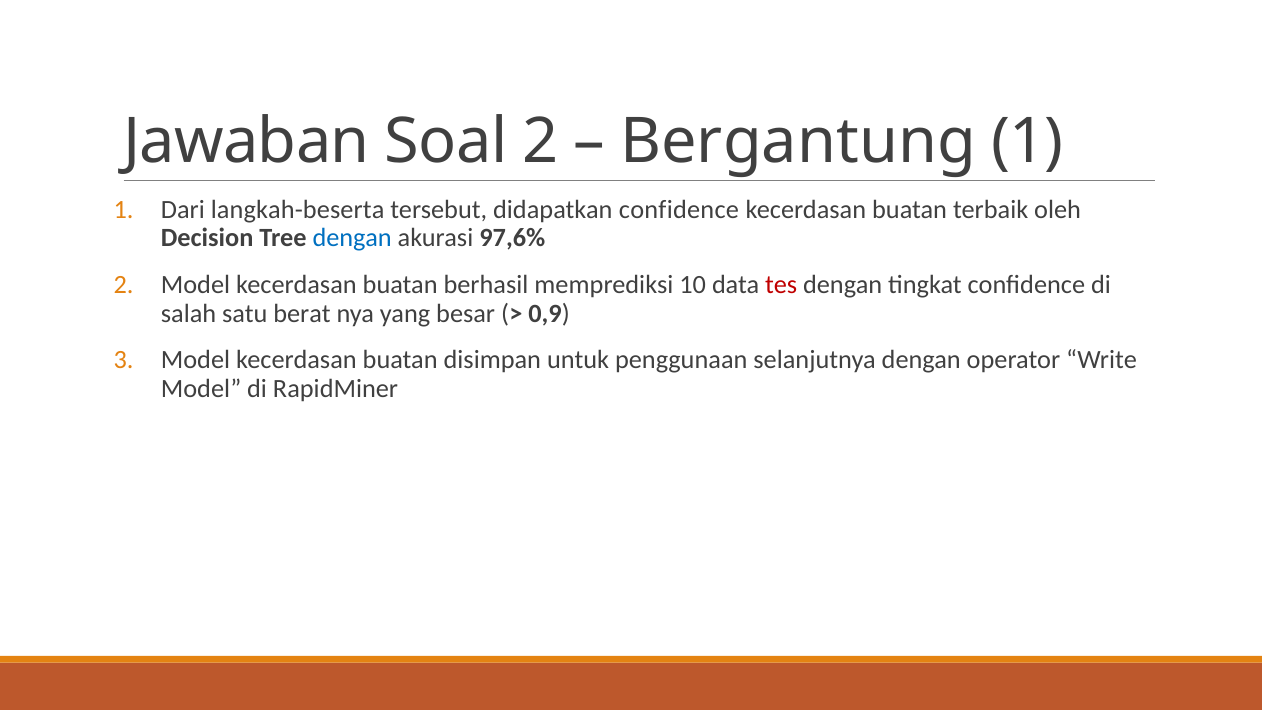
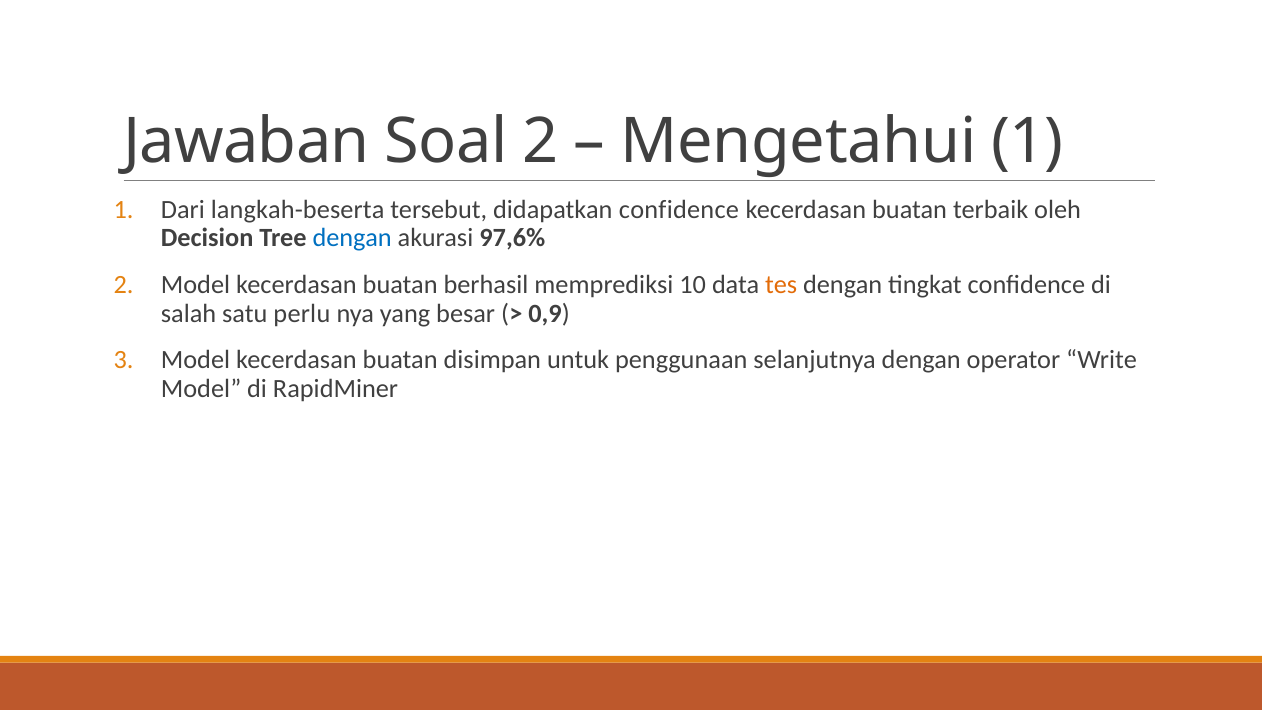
Bergantung: Bergantung -> Mengetahui
tes colour: red -> orange
berat: berat -> perlu
